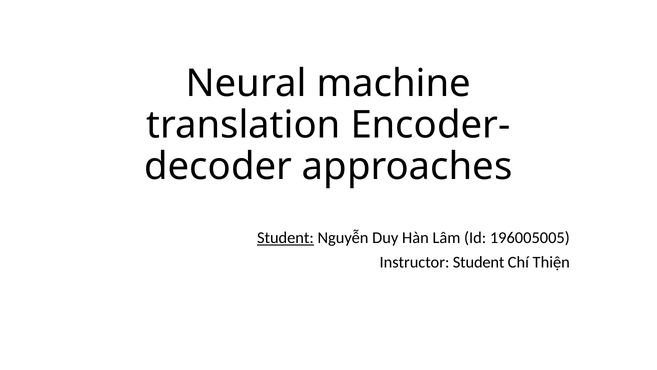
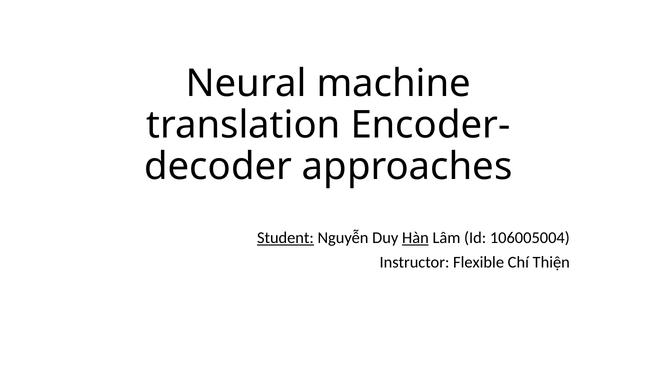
Hàn underline: none -> present
196005005: 196005005 -> 106005004
Instructor Student: Student -> Flexible
